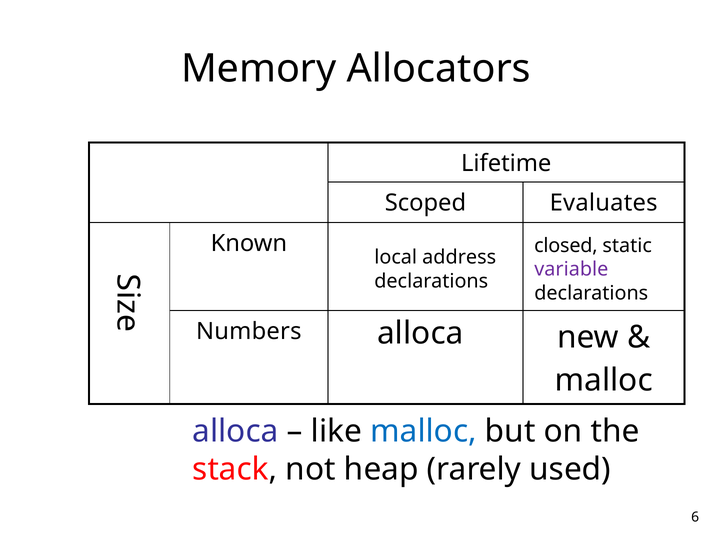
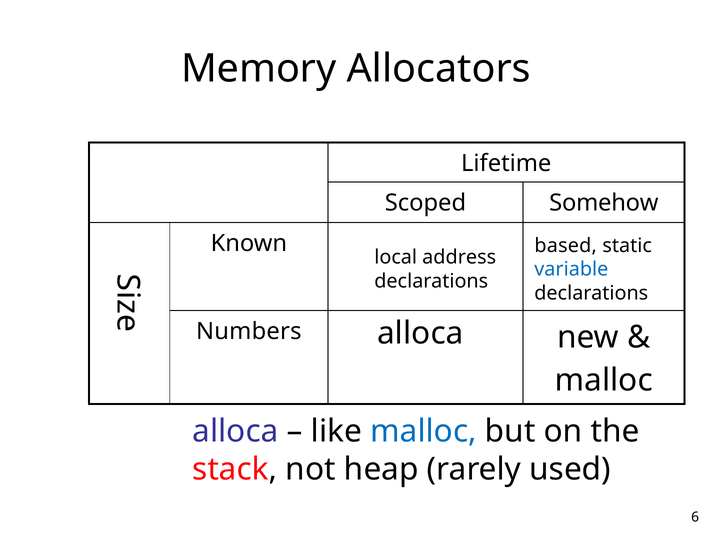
Evaluates: Evaluates -> Somehow
closed: closed -> based
variable colour: purple -> blue
